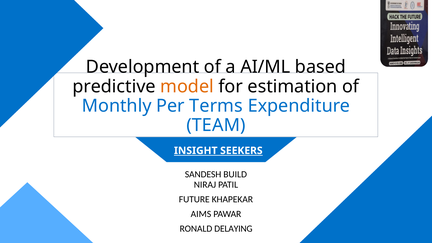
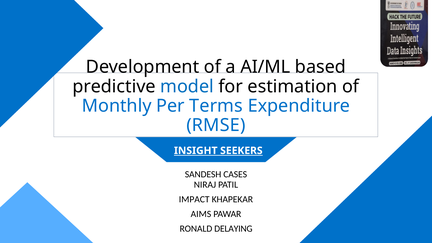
model colour: orange -> blue
TEAM: TEAM -> RMSE
BUILD: BUILD -> CASES
FUTURE: FUTURE -> IMPACT
